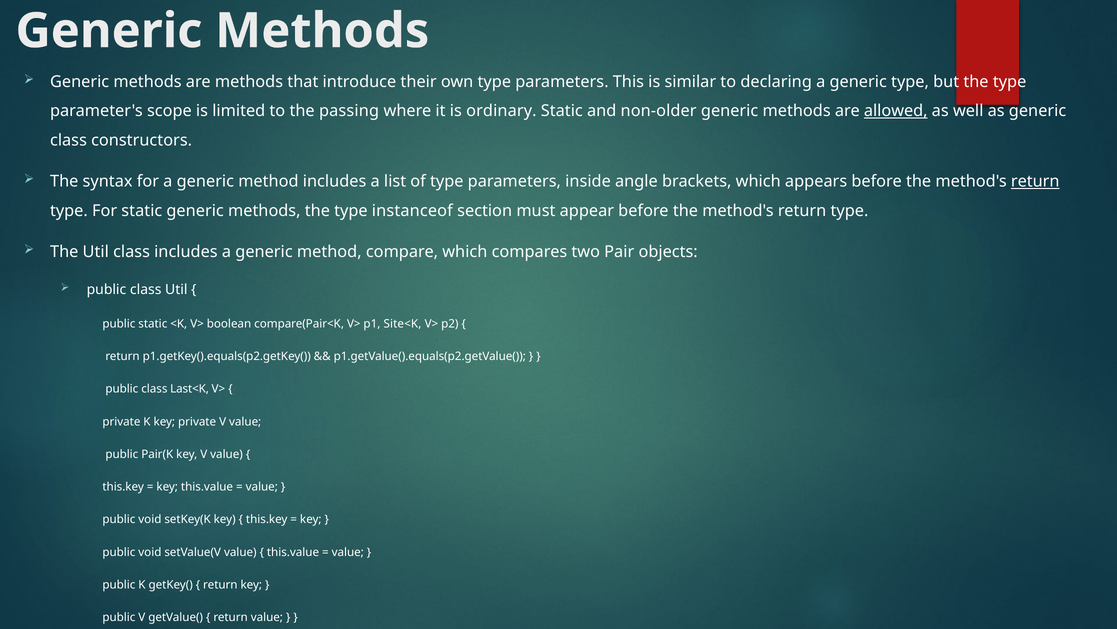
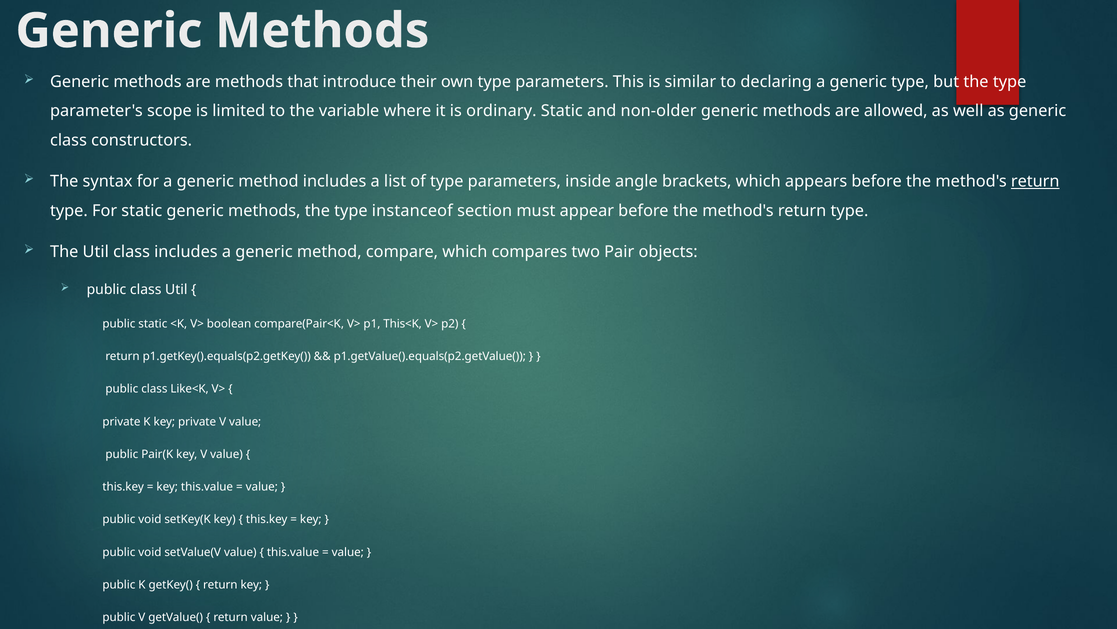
passing: passing -> variable
allowed underline: present -> none
Site<K: Site<K -> This<K
Last<K: Last<K -> Like<K
